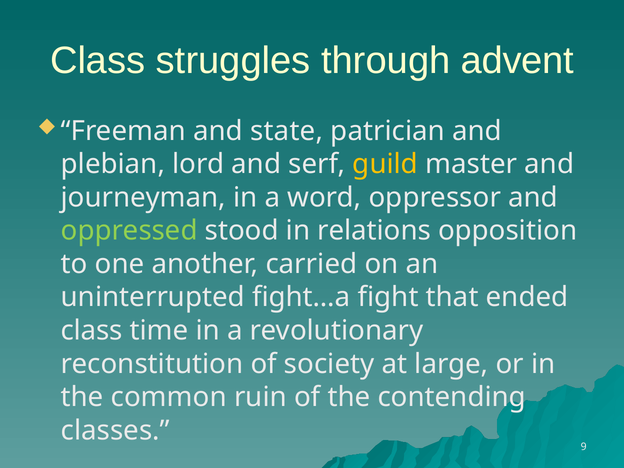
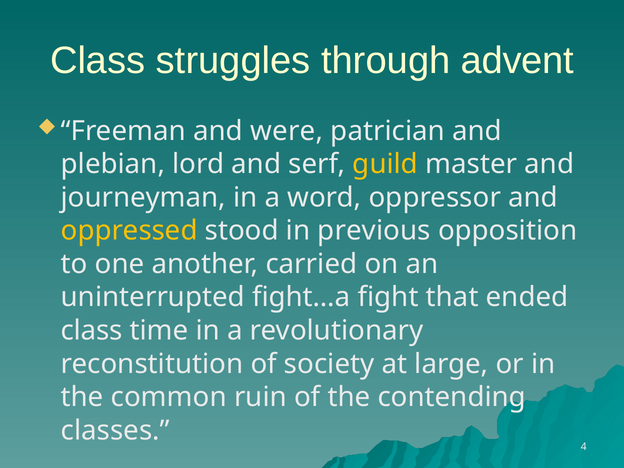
state: state -> were
oppressed colour: light green -> yellow
relations: relations -> previous
9: 9 -> 4
